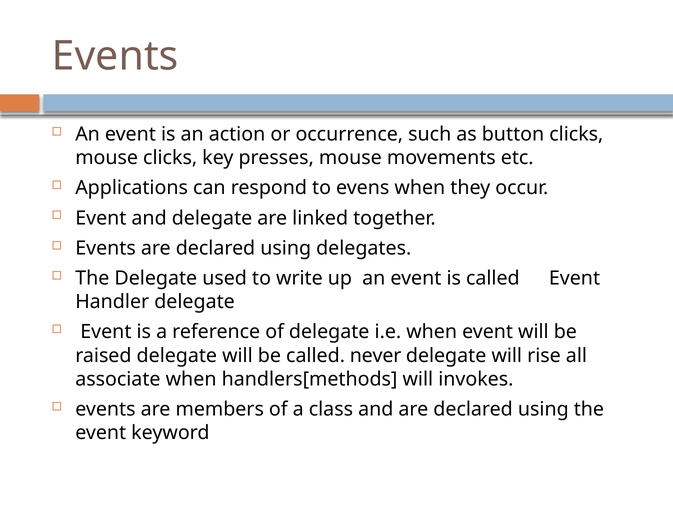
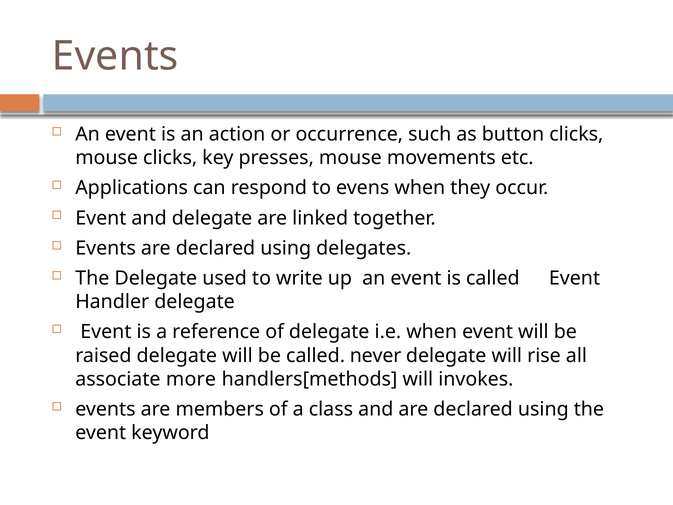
associate when: when -> more
